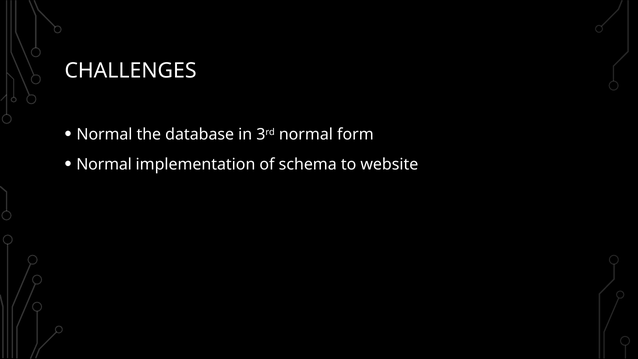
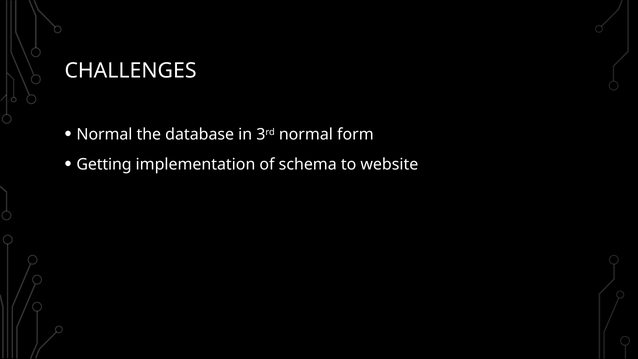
Normal at (104, 164): Normal -> Getting
